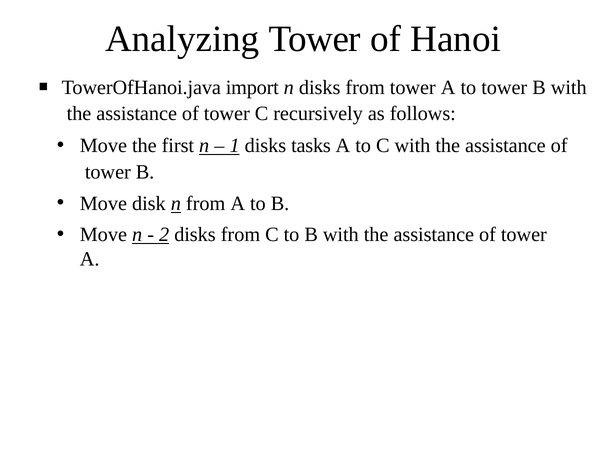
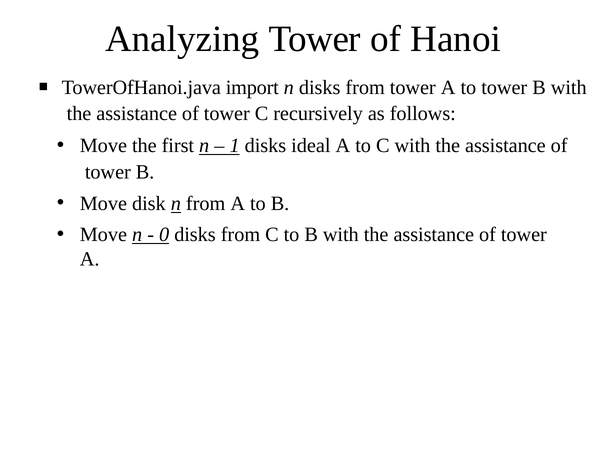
tasks: tasks -> ideal
2: 2 -> 0
